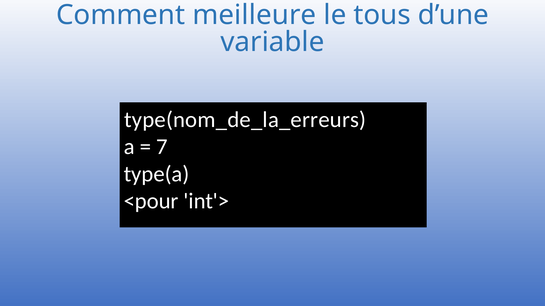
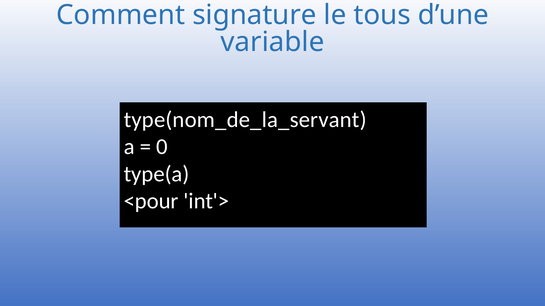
meilleure: meilleure -> signature
type(nom_de_la_erreurs: type(nom_de_la_erreurs -> type(nom_de_la_servant
7: 7 -> 0
